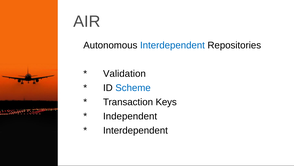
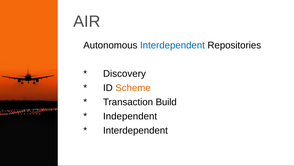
Validation: Validation -> Discovery
Scheme colour: blue -> orange
Keys: Keys -> Build
